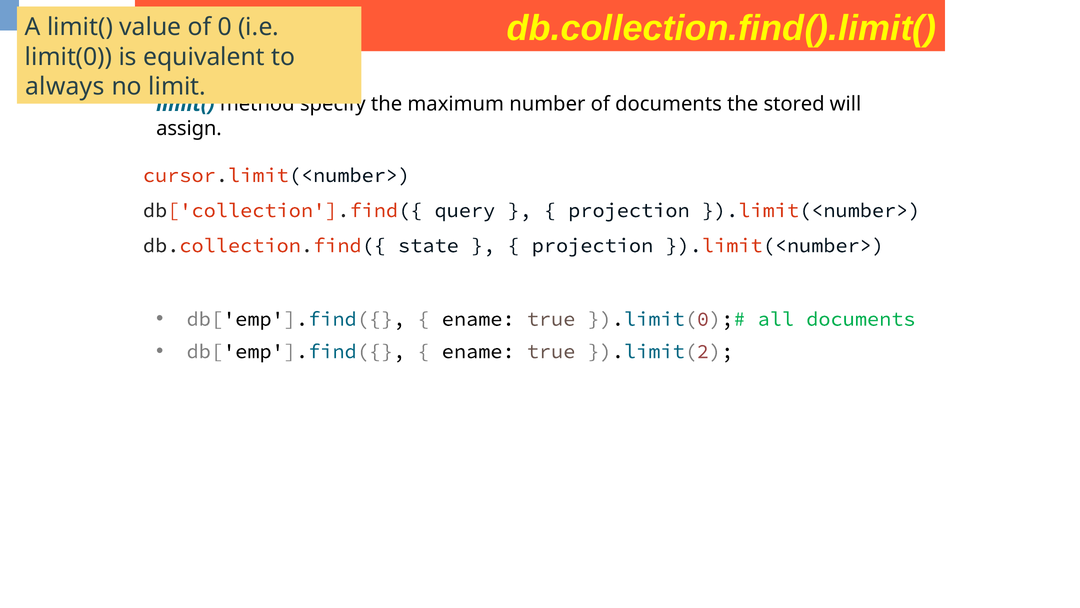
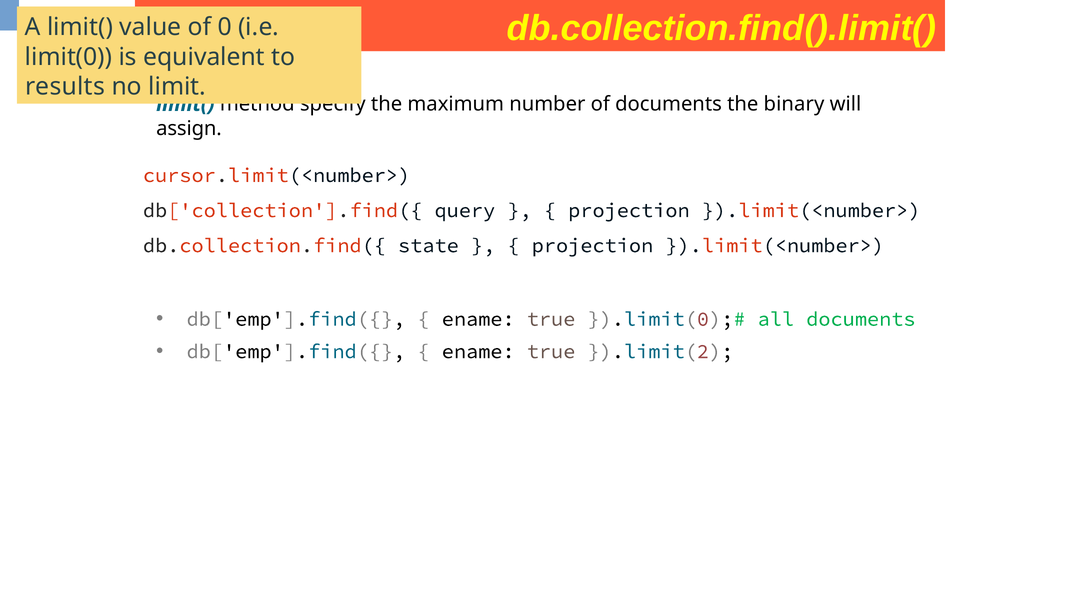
always: always -> results
stored: stored -> binary
